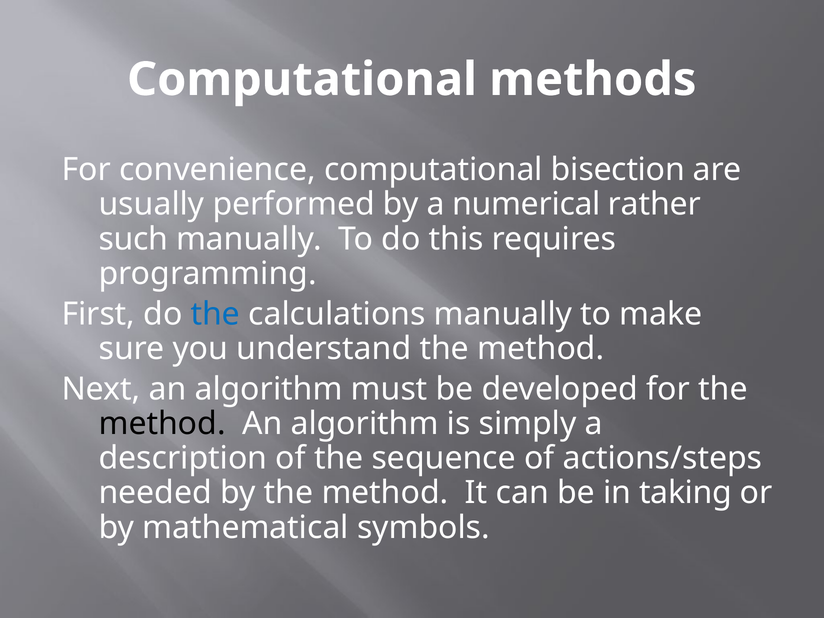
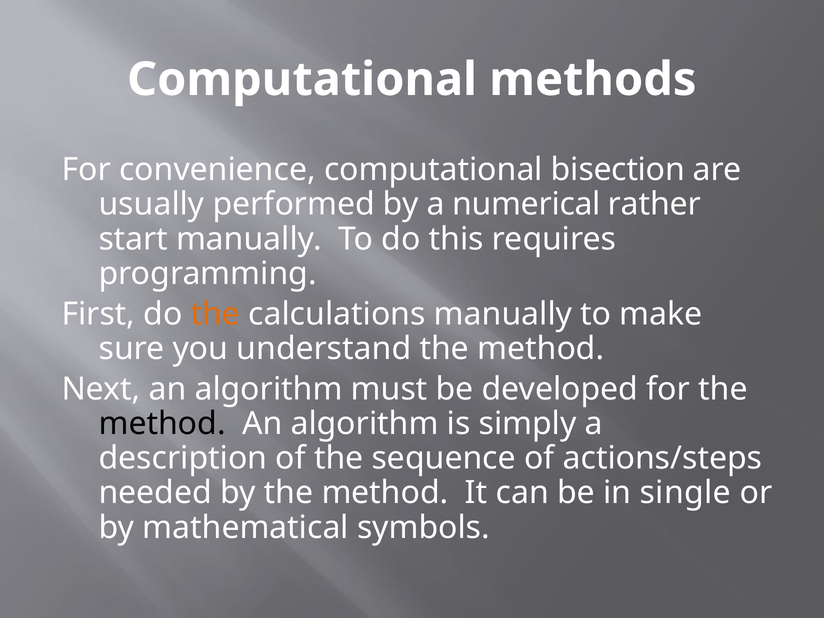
such: such -> start
the at (215, 314) colour: blue -> orange
taking: taking -> single
